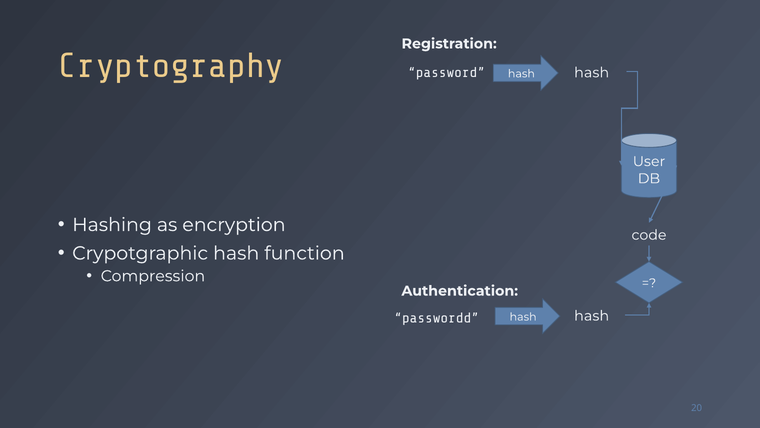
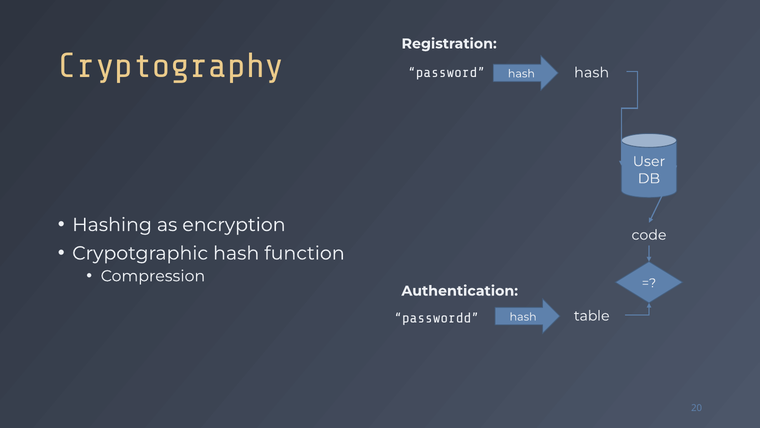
hash at (592, 316): hash -> table
